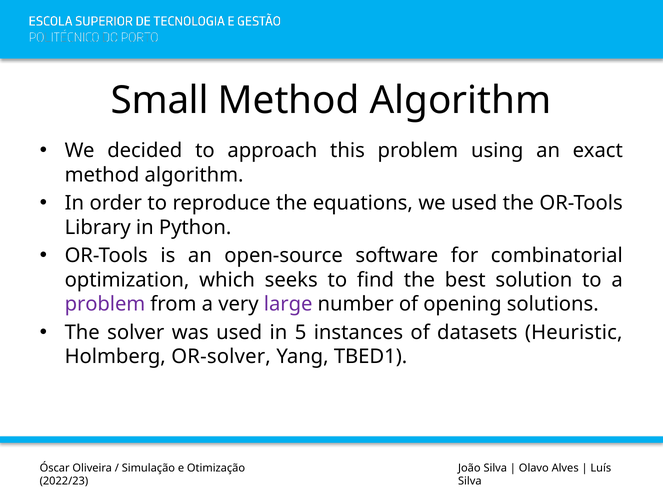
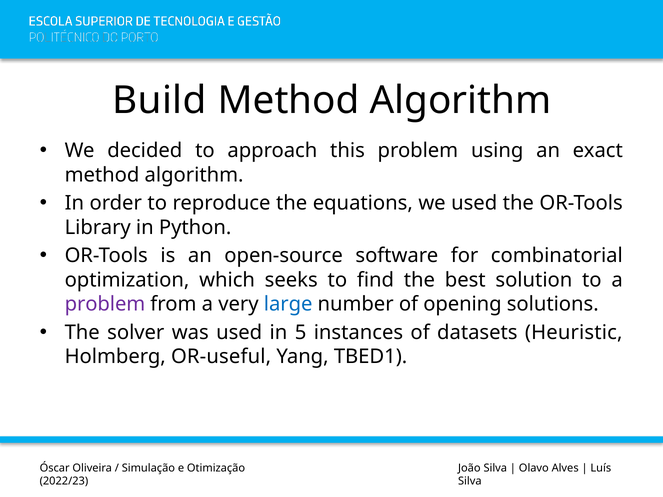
Small: Small -> Build
large colour: purple -> blue
OR-solver: OR-solver -> OR-useful
